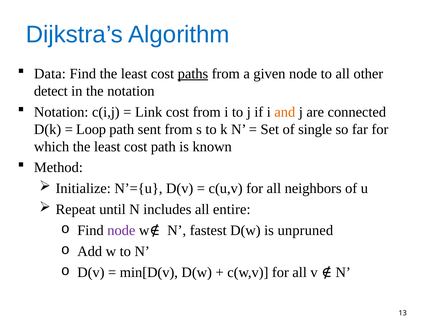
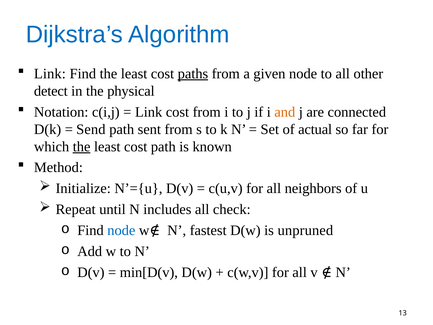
Data at (50, 74): Data -> Link
the notation: notation -> physical
Loop: Loop -> Send
single: single -> actual
the at (82, 146) underline: none -> present
entire: entire -> check
node at (121, 230) colour: purple -> blue
